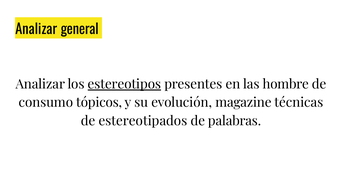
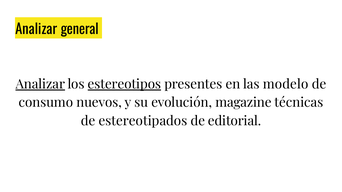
Analizar at (40, 84) underline: none -> present
hombre: hombre -> modelo
tópicos: tópicos -> nuevos
palabras: palabras -> editorial
